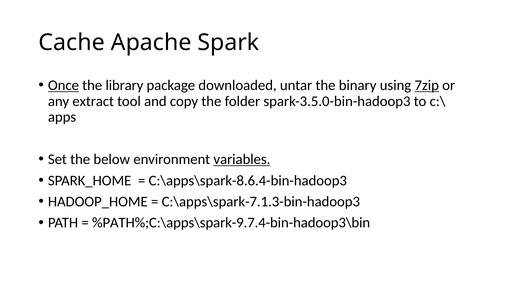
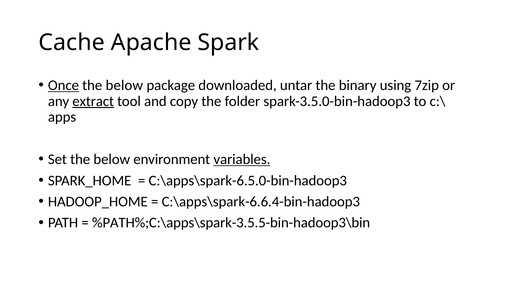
library at (124, 85): library -> below
7zip underline: present -> none
extract underline: none -> present
C:\apps\spark-8.6.4-bin-hadoop3: C:\apps\spark-8.6.4-bin-hadoop3 -> C:\apps\spark-6.5.0-bin-hadoop3
C:\apps\spark-7.1.3-bin-hadoop3: C:\apps\spark-7.1.3-bin-hadoop3 -> C:\apps\spark-6.6.4-bin-hadoop3
%PATH%;C:\apps\spark-9.7.4-bin-hadoop3\bin: %PATH%;C:\apps\spark-9.7.4-bin-hadoop3\bin -> %PATH%;C:\apps\spark-3.5.5-bin-hadoop3\bin
